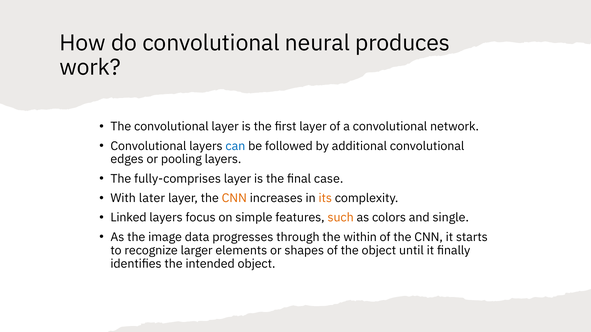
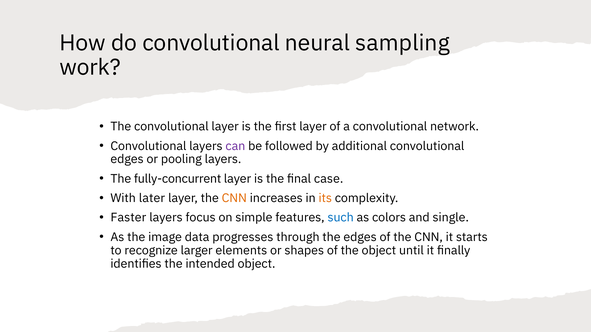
produces: produces -> sampling
can colour: blue -> purple
fully-comprises: fully-comprises -> fully-concurrent
Linked: Linked -> Faster
such colour: orange -> blue
the within: within -> edges
